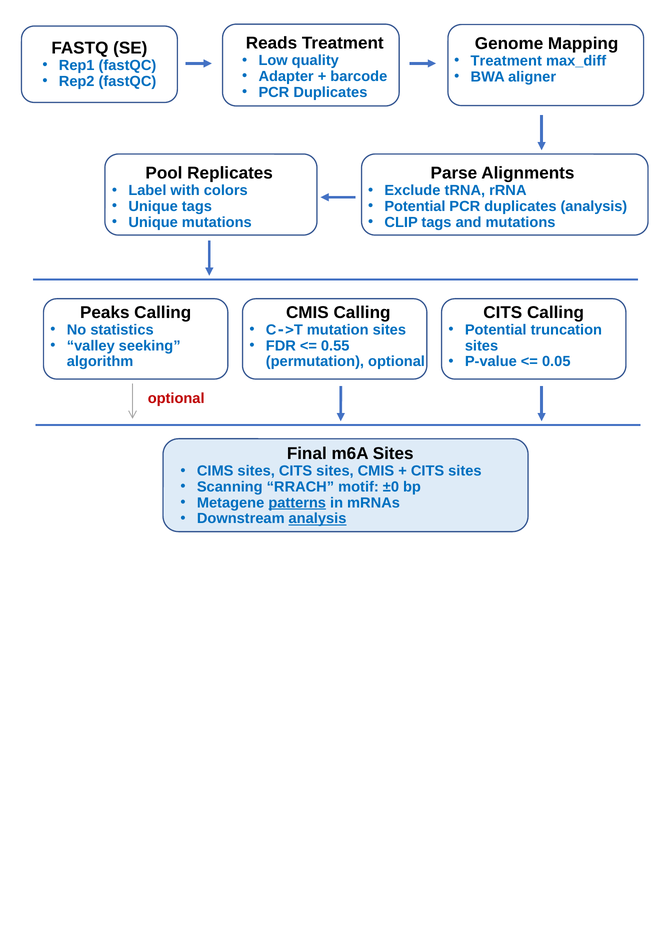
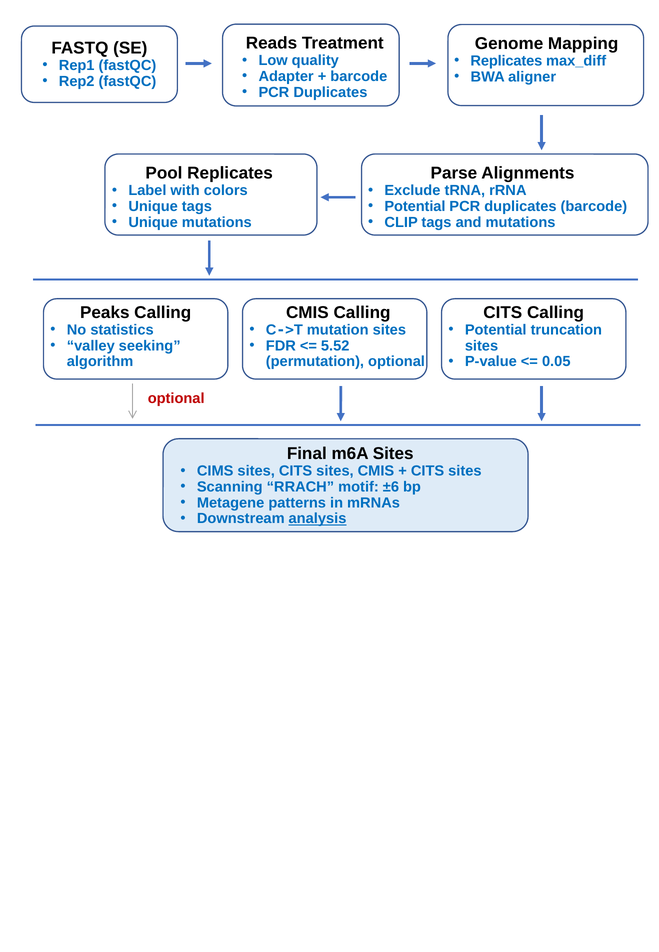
Treatment at (506, 61): Treatment -> Replicates
duplicates analysis: analysis -> barcode
0.55: 0.55 -> 5.52
±0: ±0 -> ±6
patterns underline: present -> none
